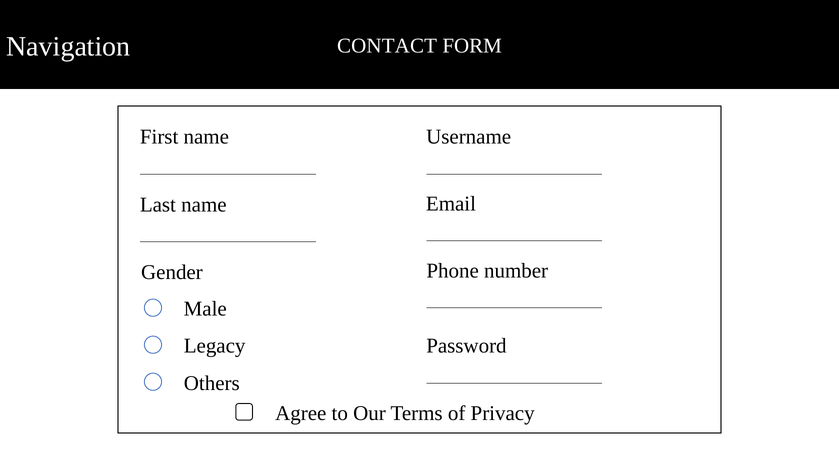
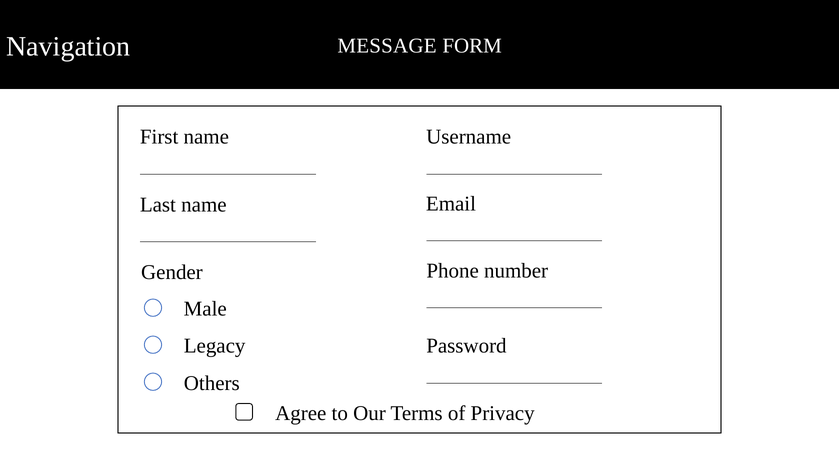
CONTACT: CONTACT -> MESSAGE
